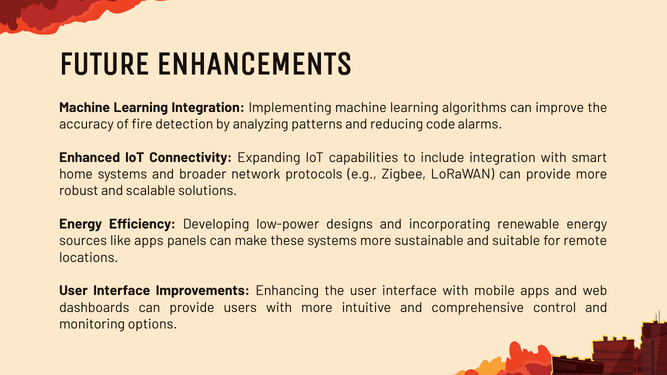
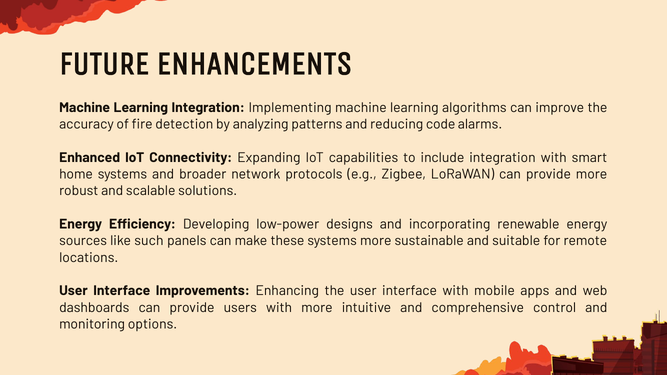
like apps: apps -> such
